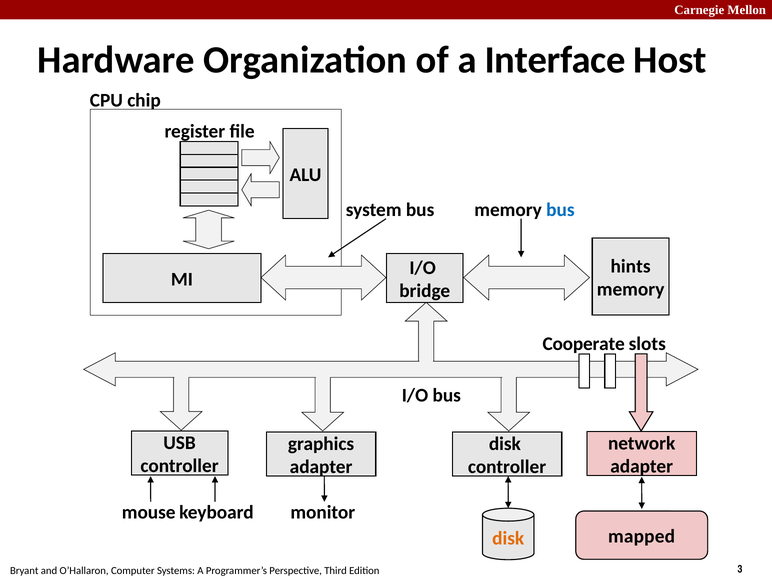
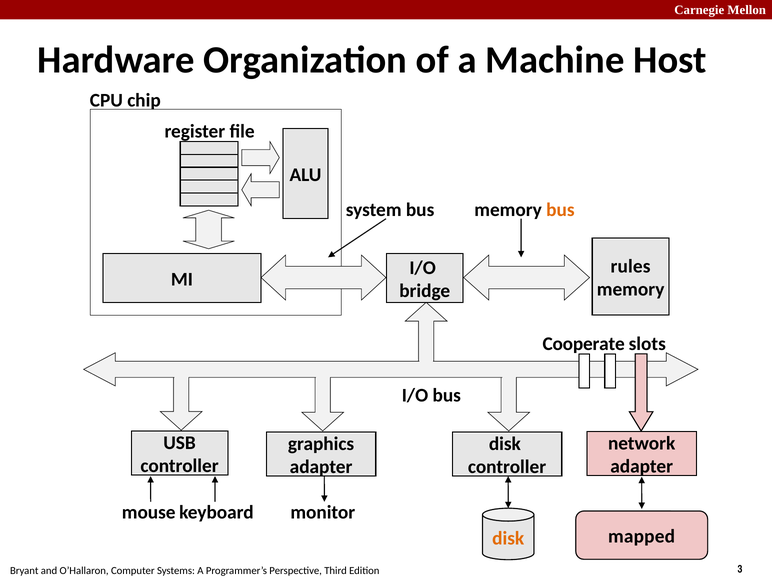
Interface: Interface -> Machine
bus at (560, 210) colour: blue -> orange
hints: hints -> rules
